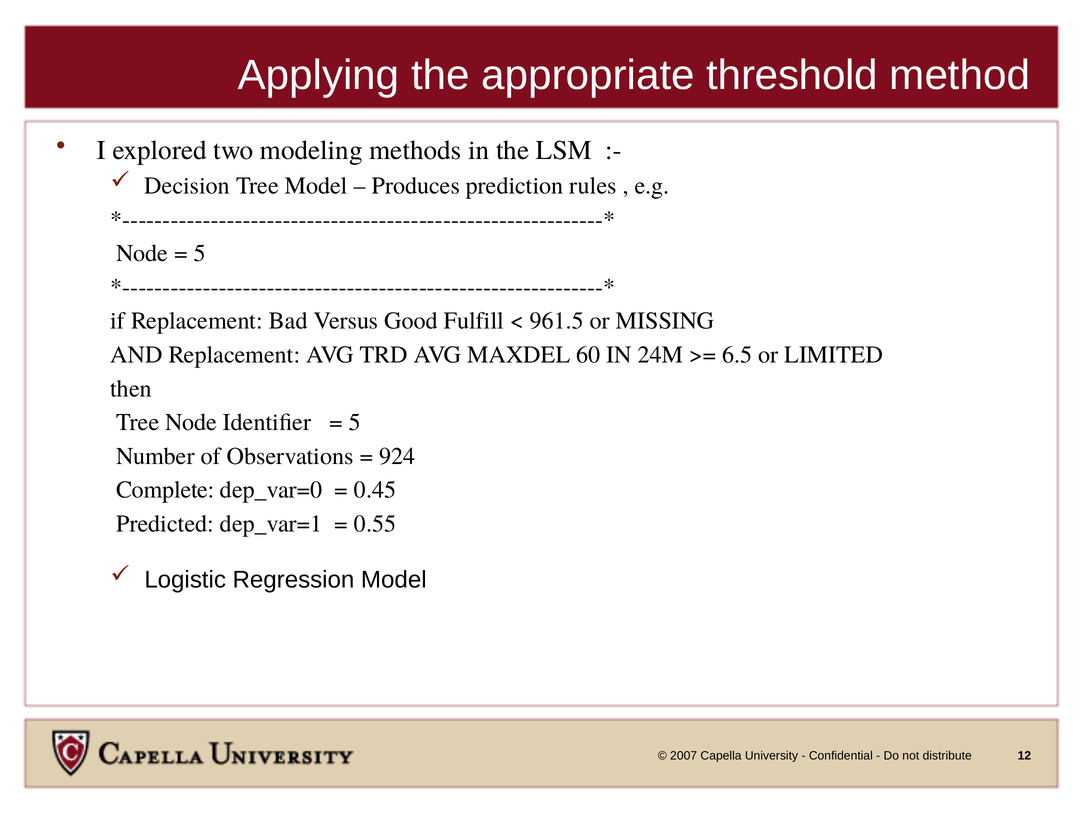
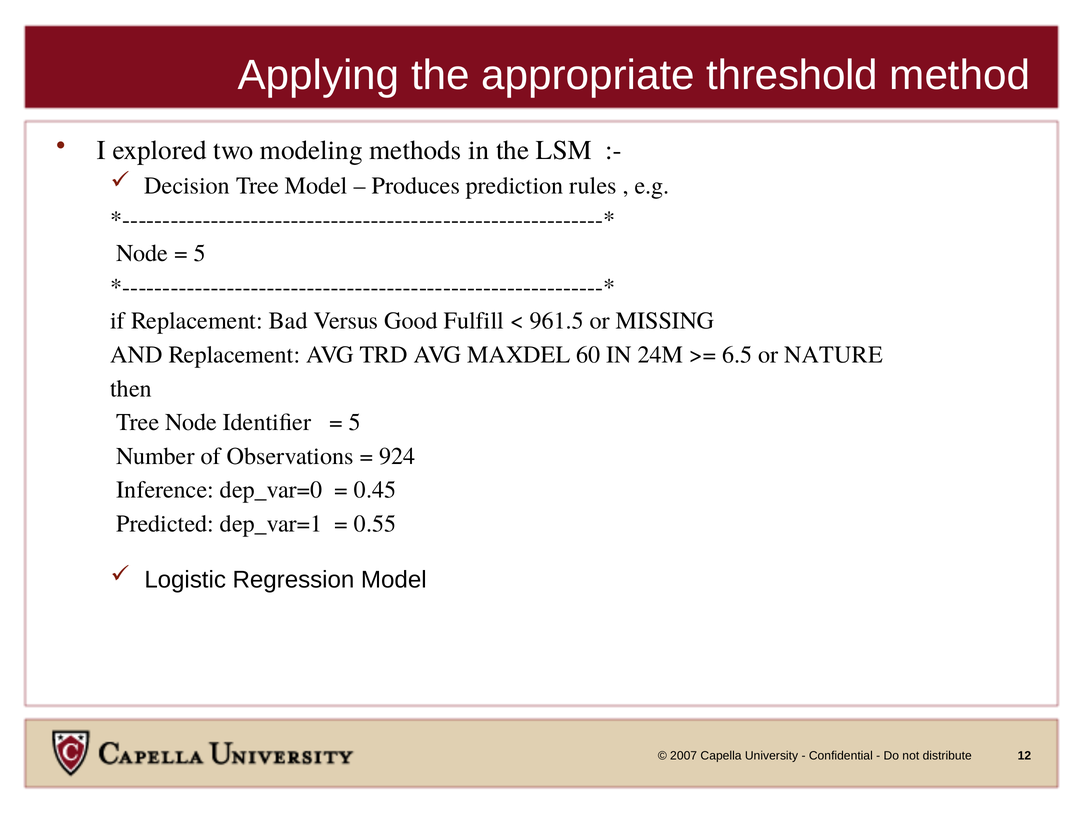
LIMITED: LIMITED -> NATURE
Complete: Complete -> Inference
